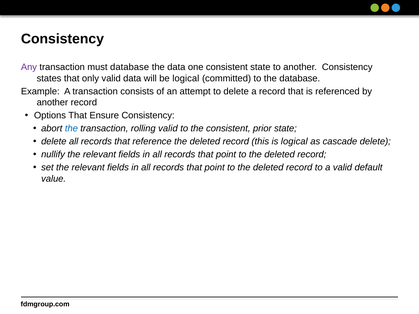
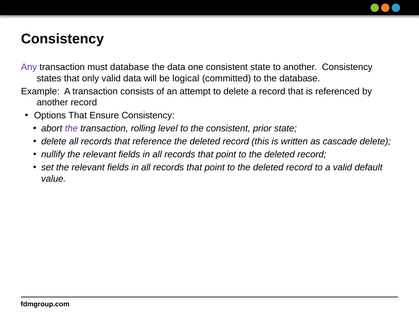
the at (71, 129) colour: blue -> purple
rolling valid: valid -> level
is logical: logical -> written
